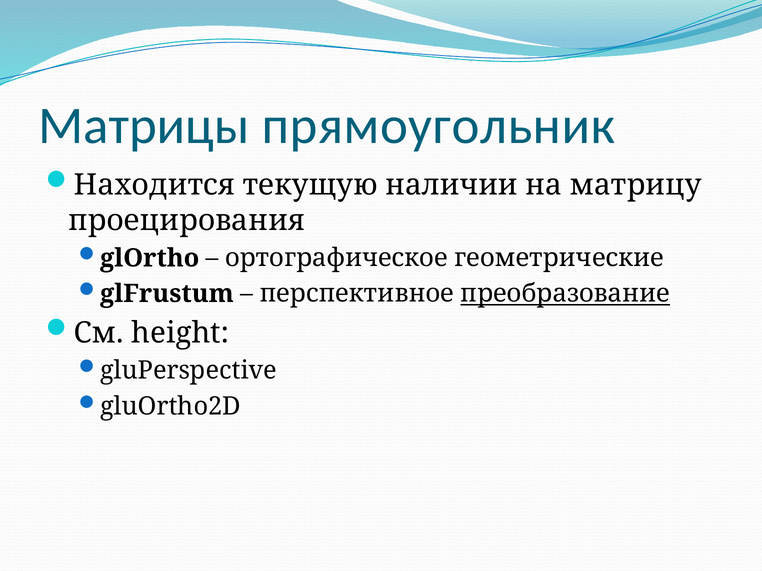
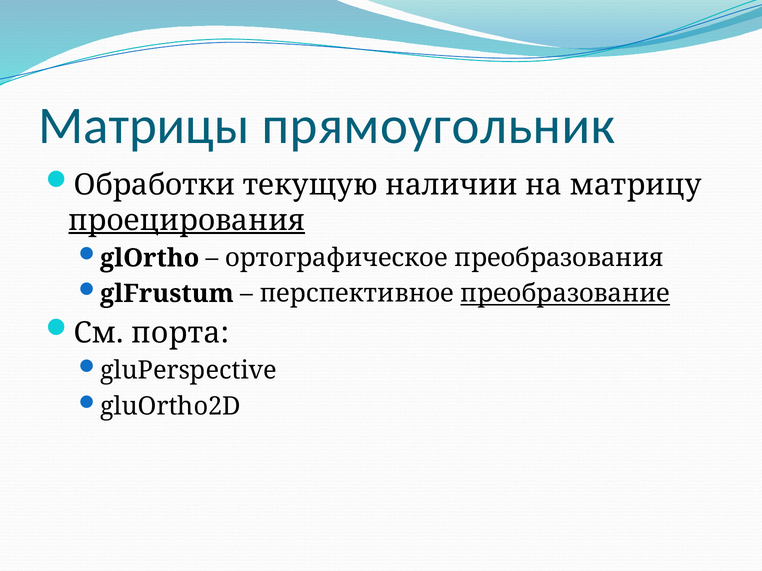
Находится: Находится -> Обработки
проецирования underline: none -> present
геометрические: геометрические -> преобразования
height: height -> порта
